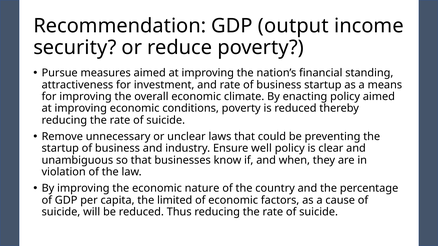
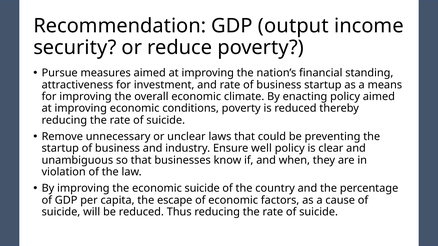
economic nature: nature -> suicide
limited: limited -> escape
